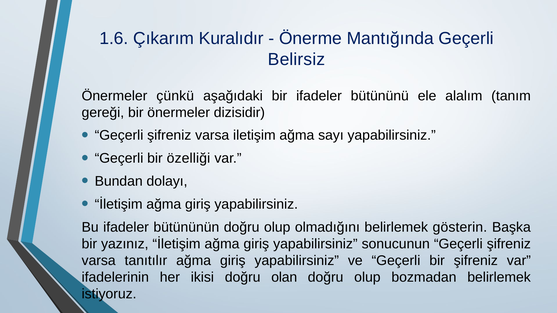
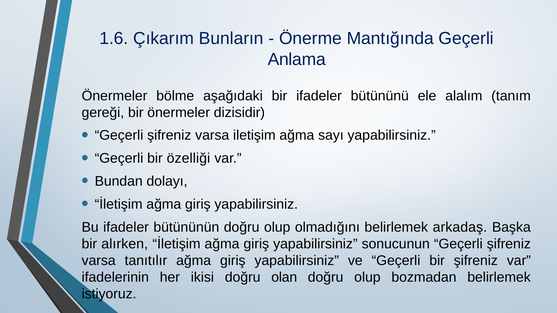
Kuralıdır: Kuralıdır -> Bunların
Belirsiz: Belirsiz -> Anlama
çünkü: çünkü -> bölme
gösterin: gösterin -> arkadaş
yazınız: yazınız -> alırken
